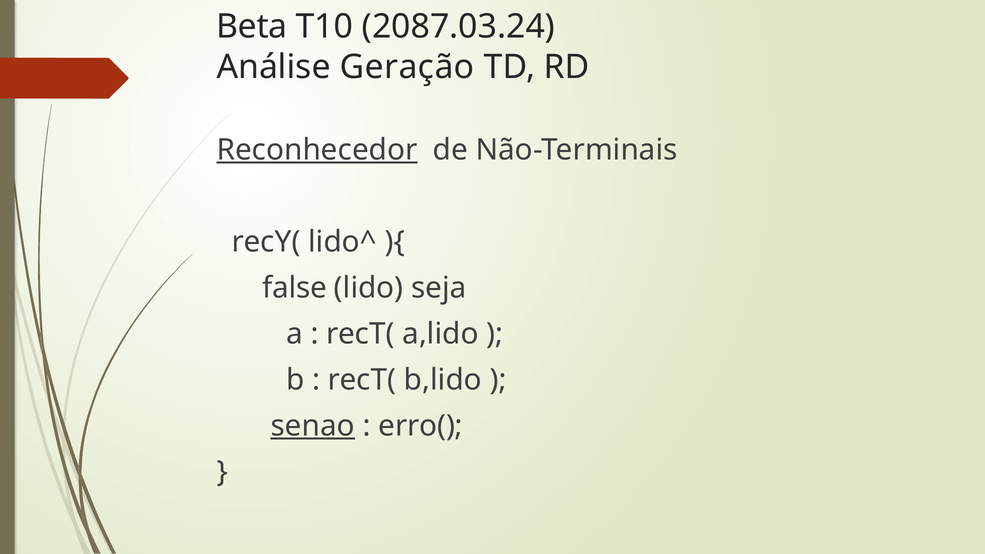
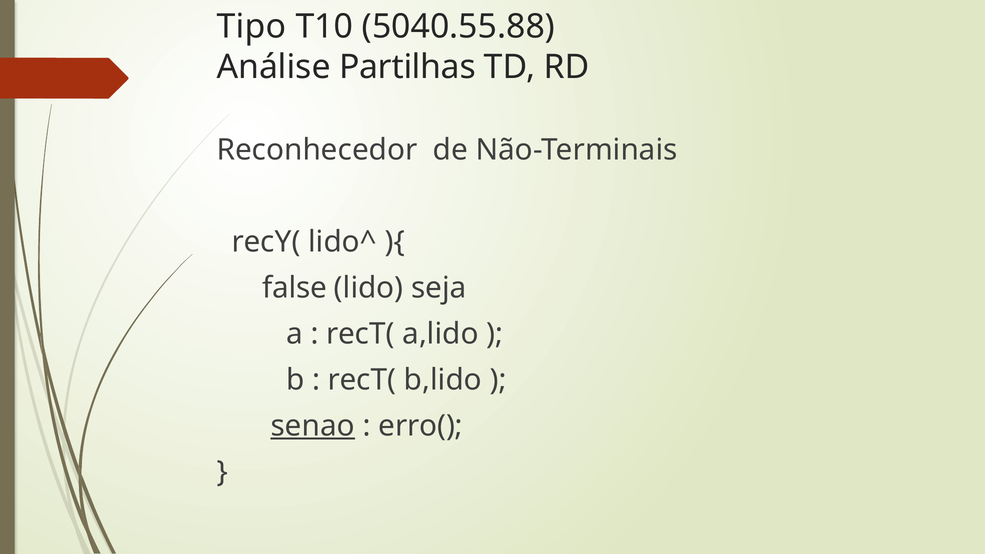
Beta: Beta -> Tipo
2087.03.24: 2087.03.24 -> 5040.55.88
Geração: Geração -> Partilhas
Reconhecedor underline: present -> none
